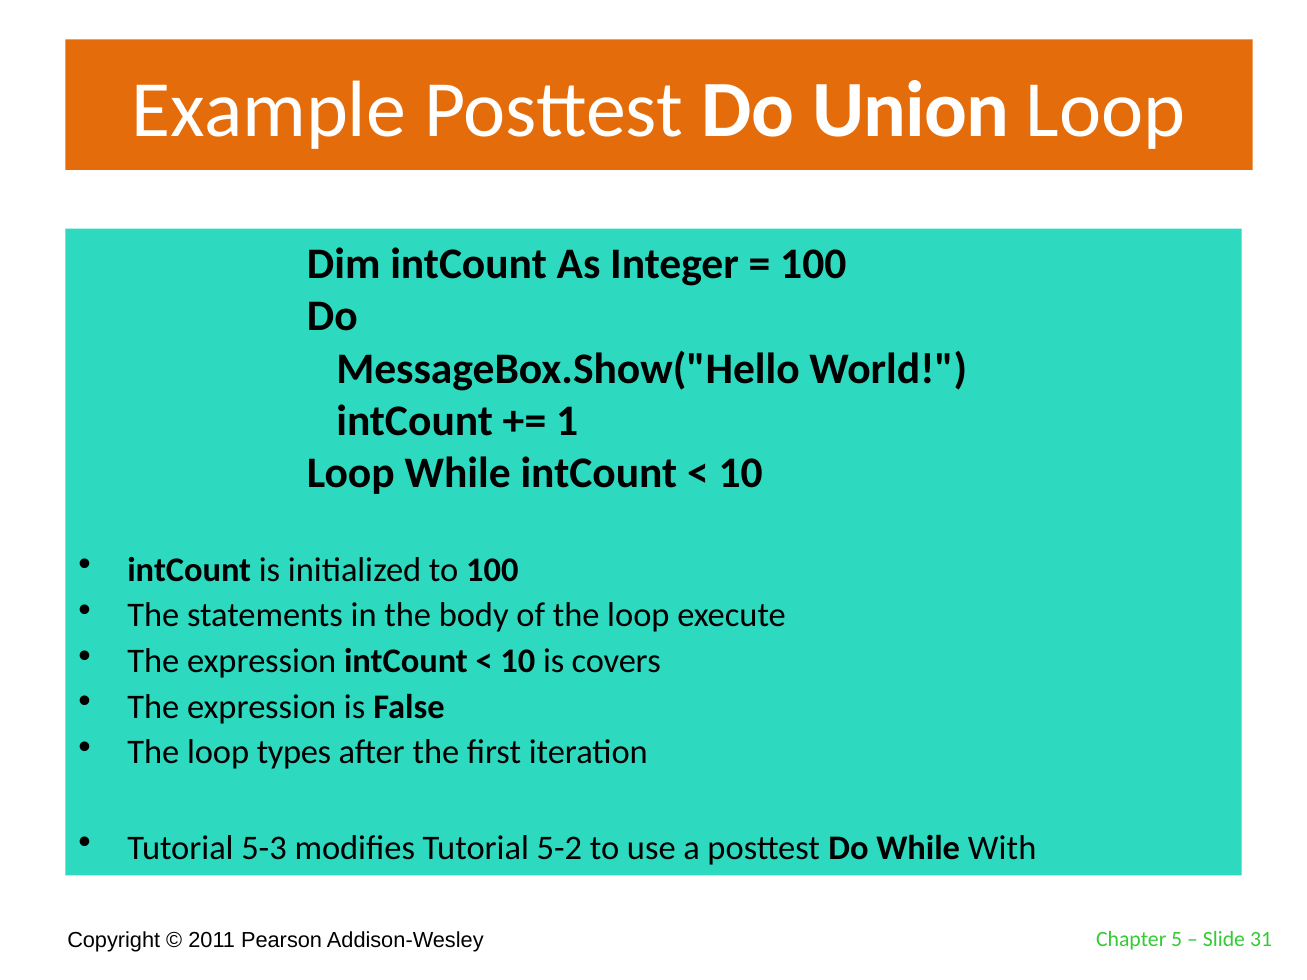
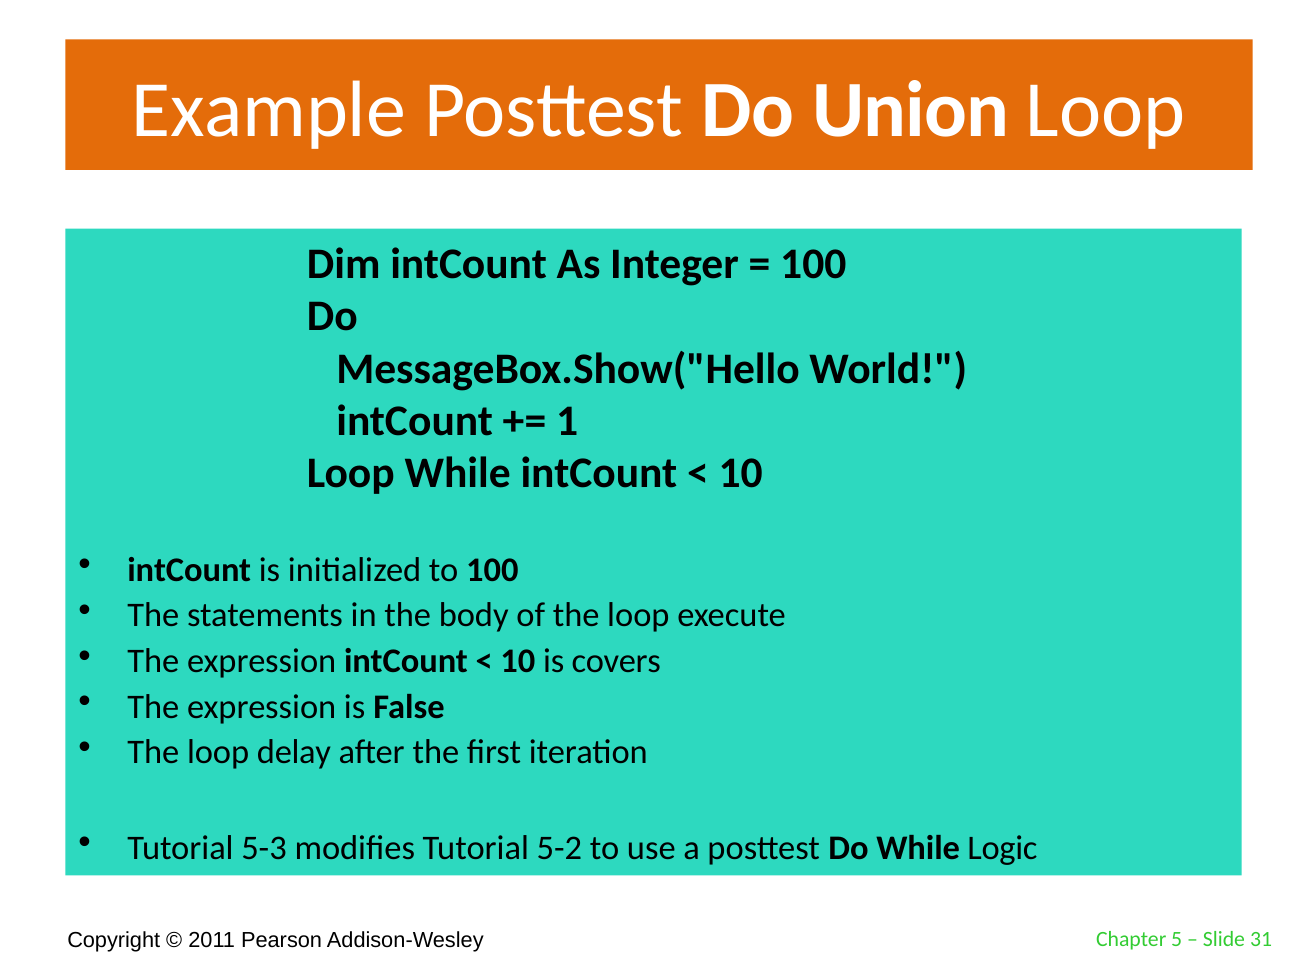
types: types -> delay
With: With -> Logic
